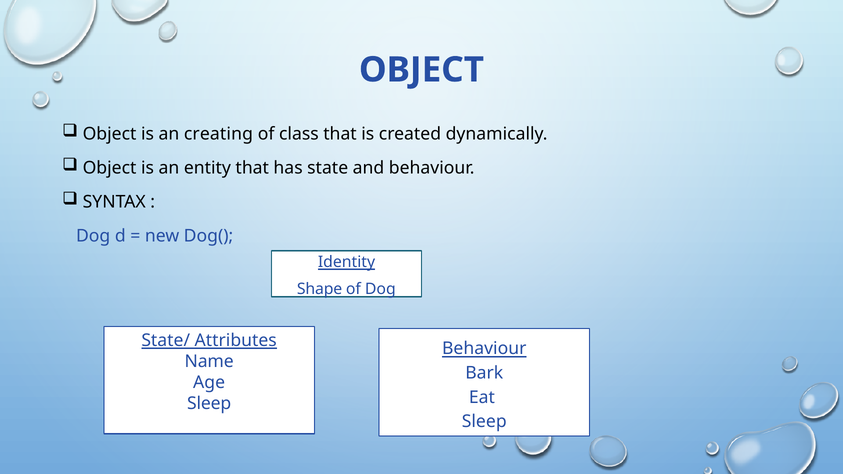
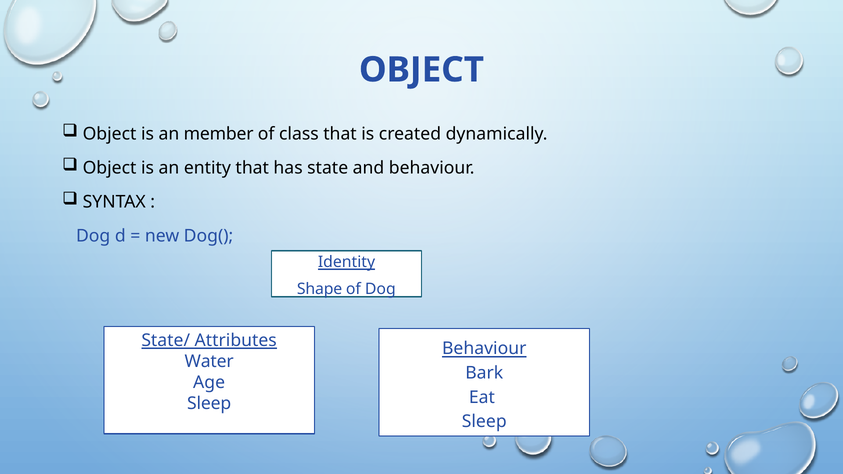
creating: creating -> member
Name: Name -> Water
